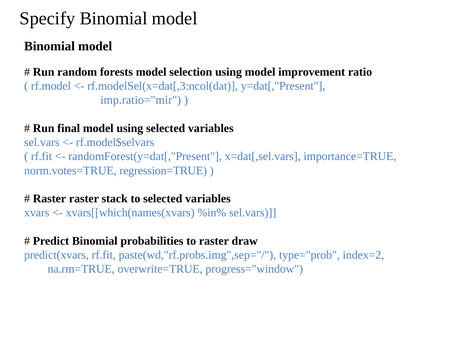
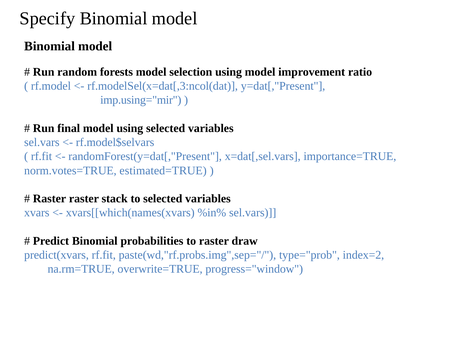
imp.ratio="mir: imp.ratio="mir -> imp.using="mir
regression=TRUE: regression=TRUE -> estimated=TRUE
